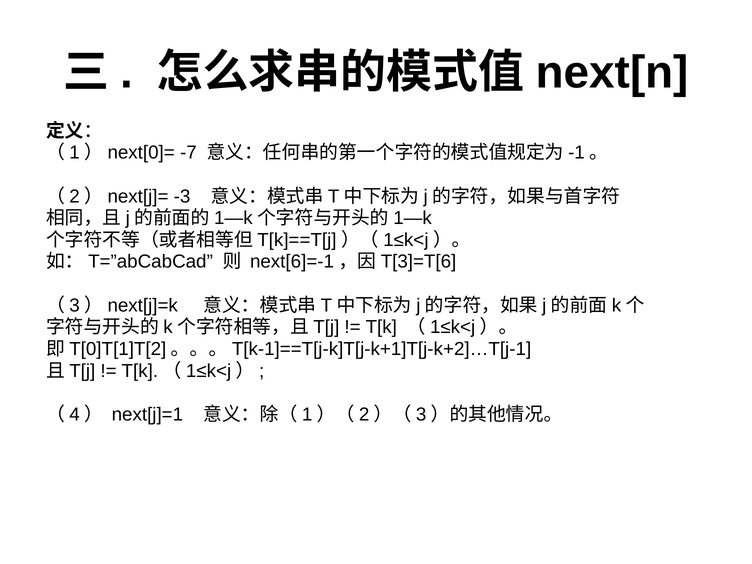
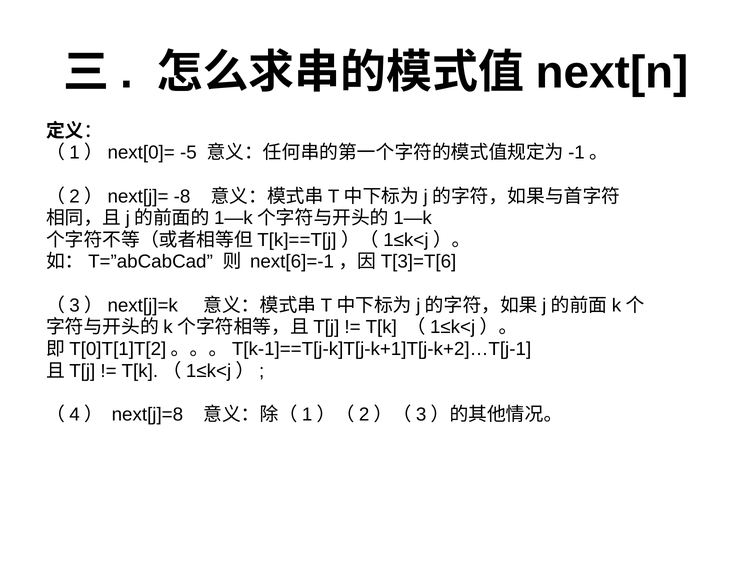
-7: -7 -> -5
-3: -3 -> -8
next[j]=1: next[j]=1 -> next[j]=8
